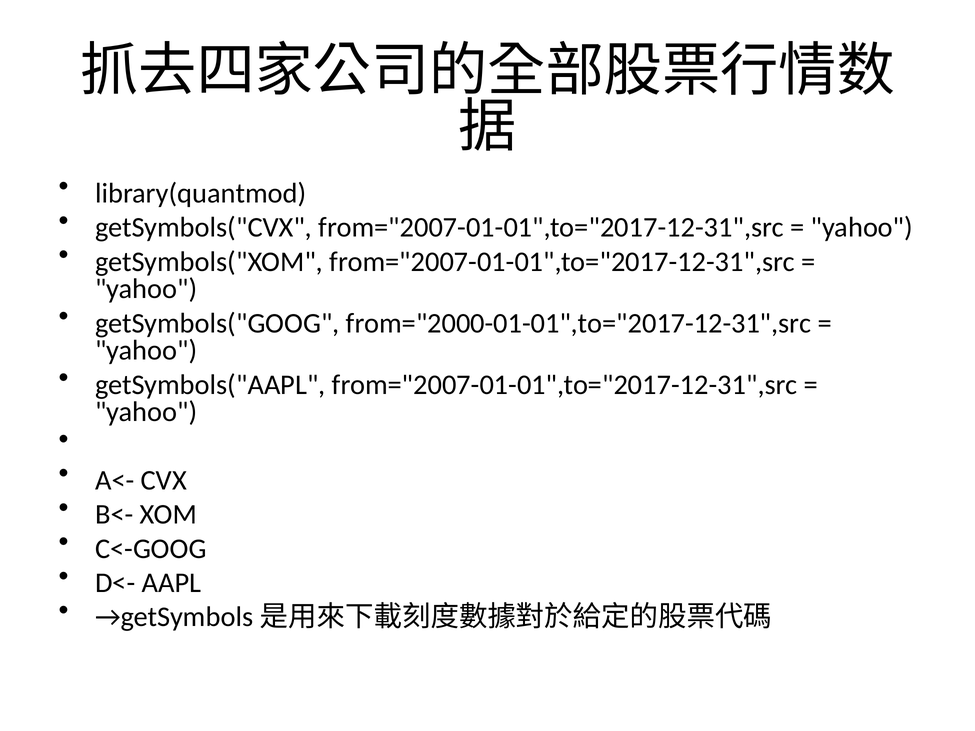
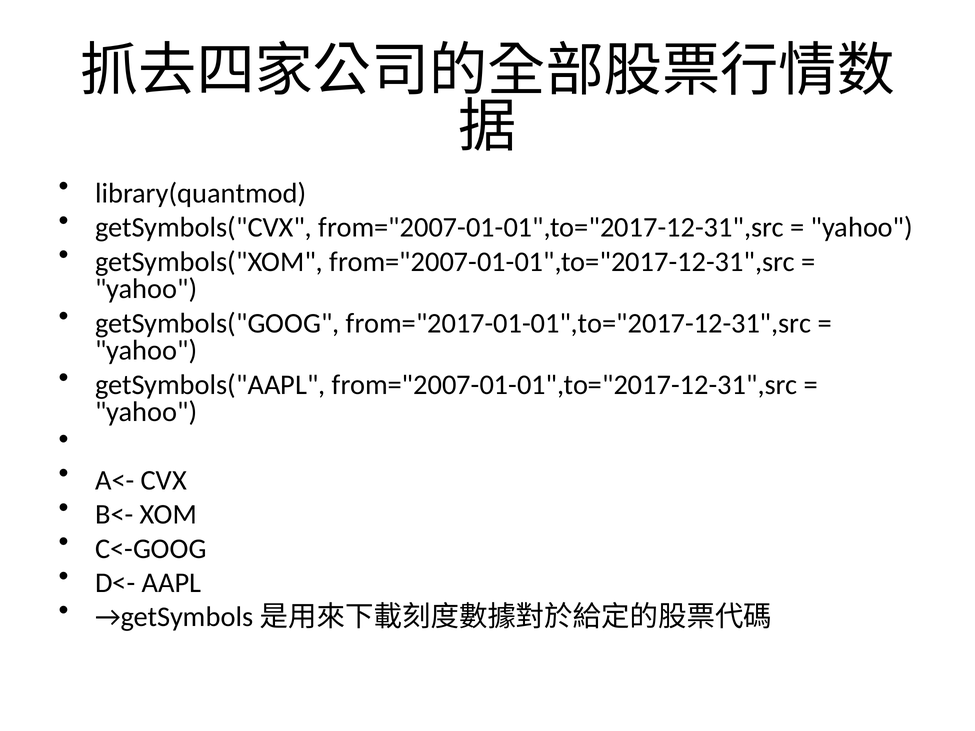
from="2000-01-01",to="2017-12-31",src: from="2000-01-01",to="2017-12-31",src -> from="2017-01-01",to="2017-12-31",src
